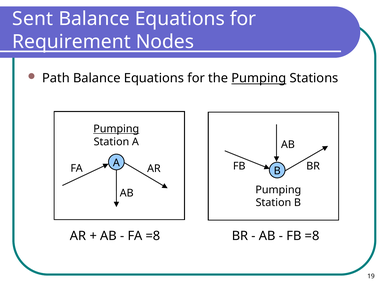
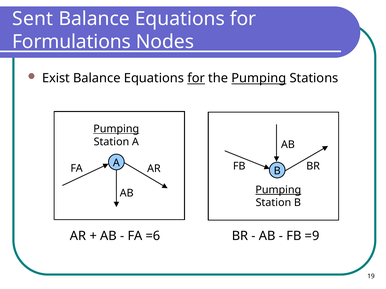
Requirement: Requirement -> Formulations
Path: Path -> Exist
for at (196, 78) underline: none -> present
Pumping at (278, 190) underline: none -> present
FB =8: =8 -> =9
FA =8: =8 -> =6
